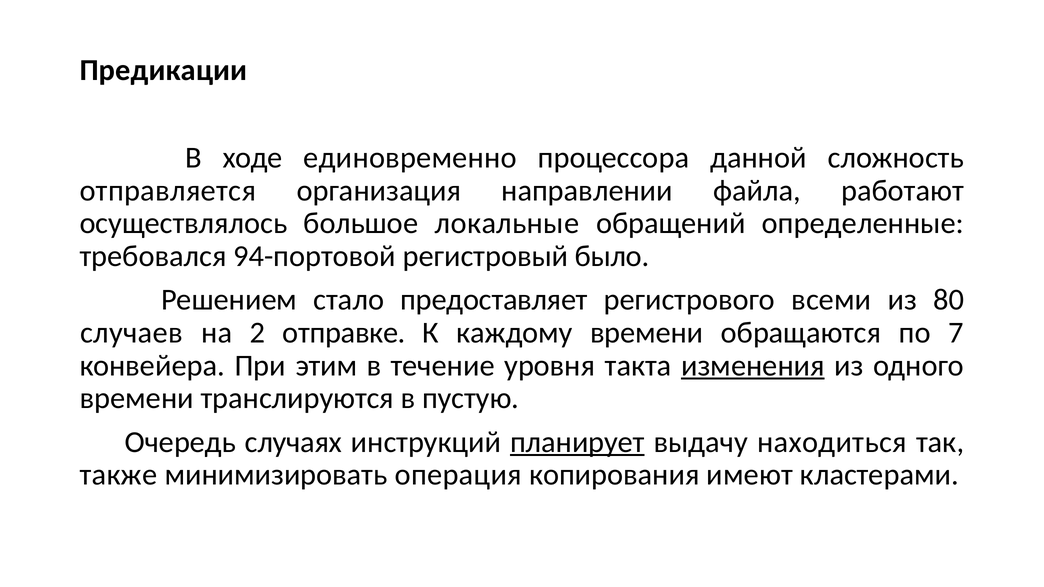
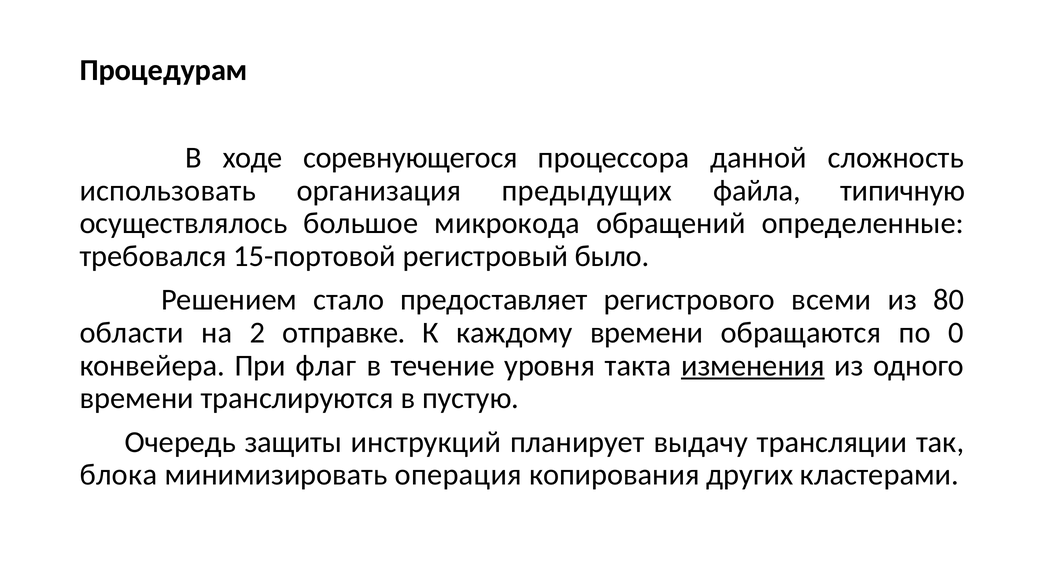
Предикации: Предикации -> Процедурам
единовременно: единовременно -> соревнующегося
отправляется: отправляется -> использовать
направлении: направлении -> предыдущих
работают: работают -> типичную
локальные: локальные -> микрокода
94-портовой: 94-портовой -> 15-портовой
случаев: случаев -> области
7: 7 -> 0
этим: этим -> флаг
случаях: случаях -> защиты
планирует underline: present -> none
находиться: находиться -> трансляции
также: также -> блока
имеют: имеют -> других
